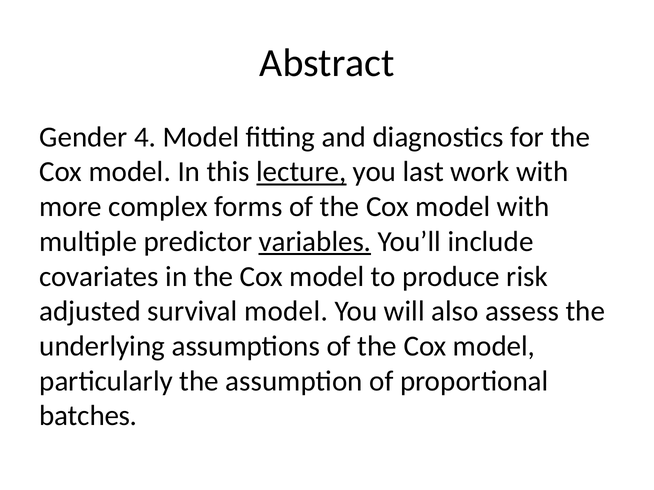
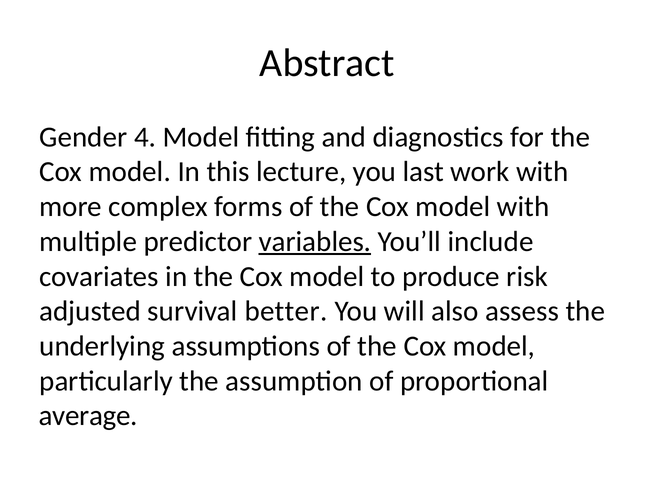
lecture underline: present -> none
survival model: model -> better
batches: batches -> average
